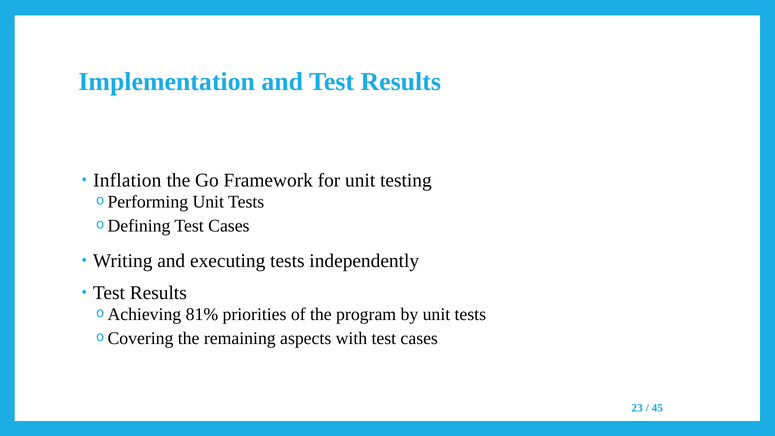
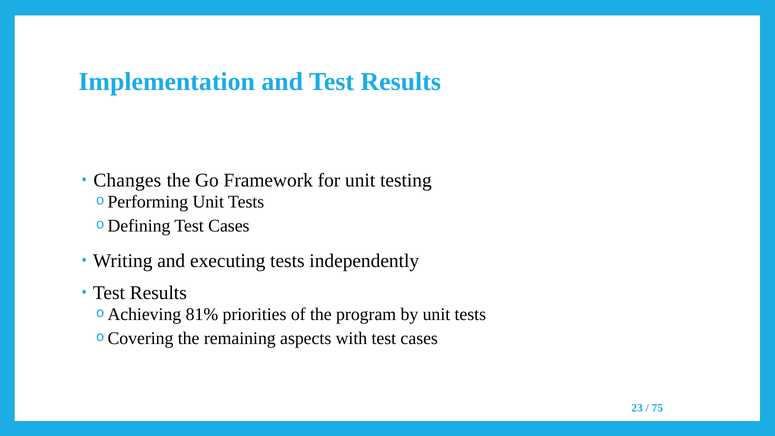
Inflation: Inflation -> Changes
45: 45 -> 75
